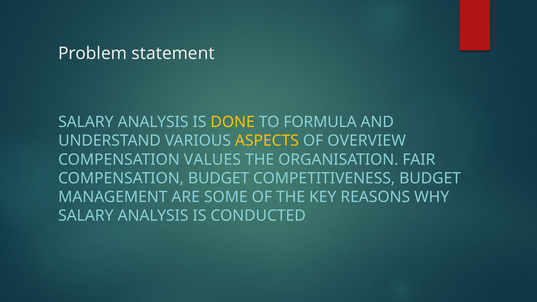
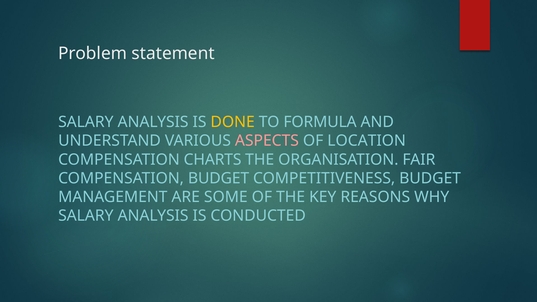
ASPECTS colour: yellow -> pink
OVERVIEW: OVERVIEW -> LOCATION
VALUES: VALUES -> CHARTS
